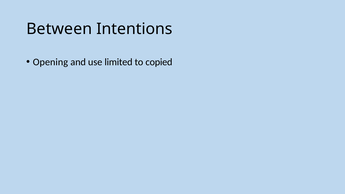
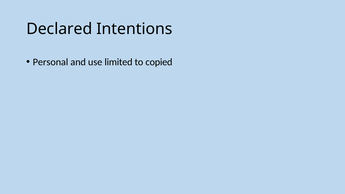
Between: Between -> Declared
Opening: Opening -> Personal
